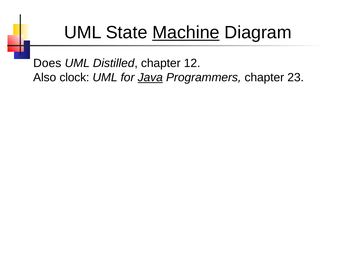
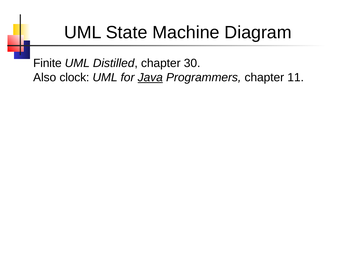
Machine underline: present -> none
Does: Does -> Finite
12: 12 -> 30
23: 23 -> 11
